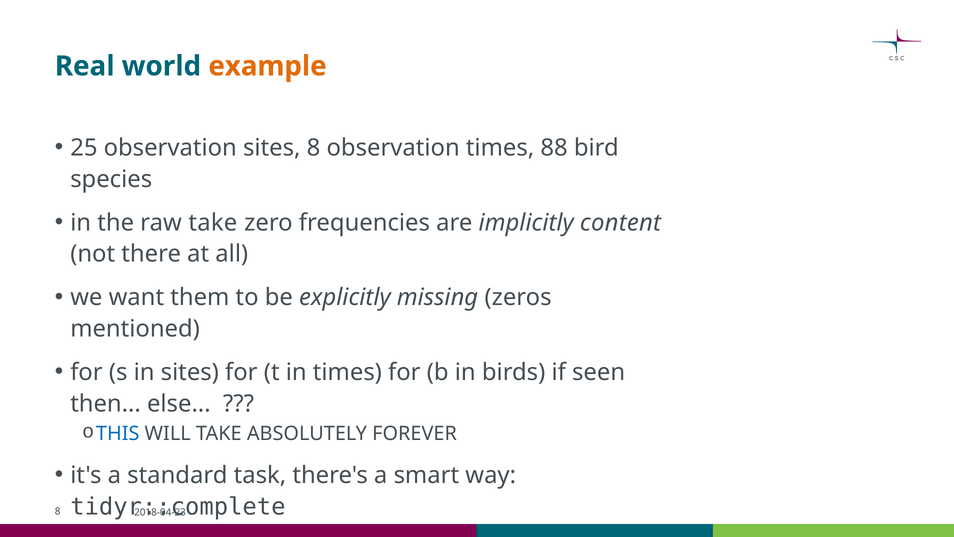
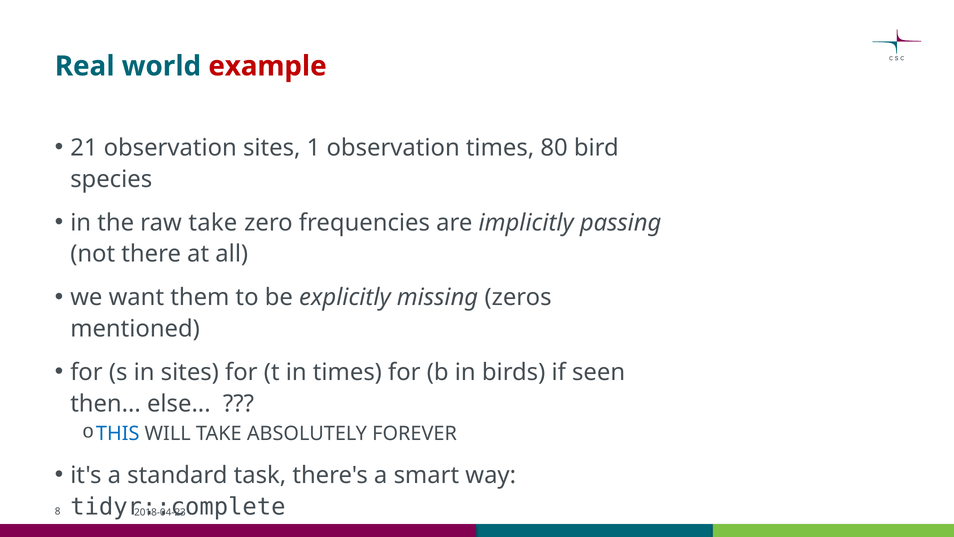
example colour: orange -> red
25: 25 -> 21
sites 8: 8 -> 1
88: 88 -> 80
content: content -> passing
